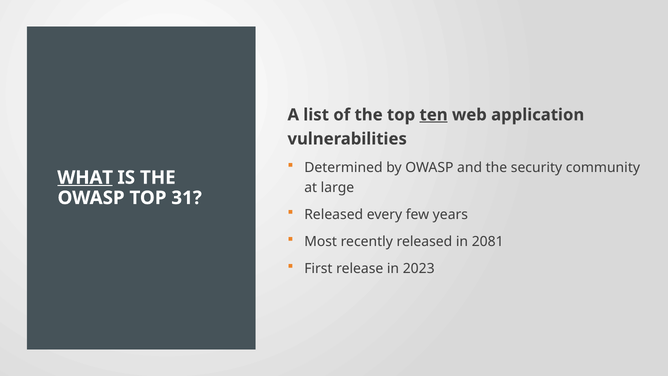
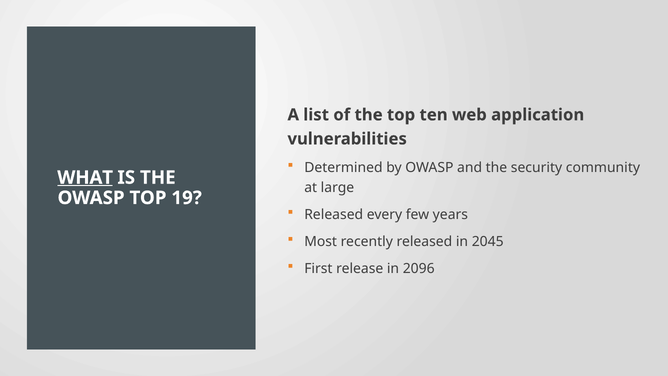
ten underline: present -> none
31: 31 -> 19
2081: 2081 -> 2045
2023: 2023 -> 2096
